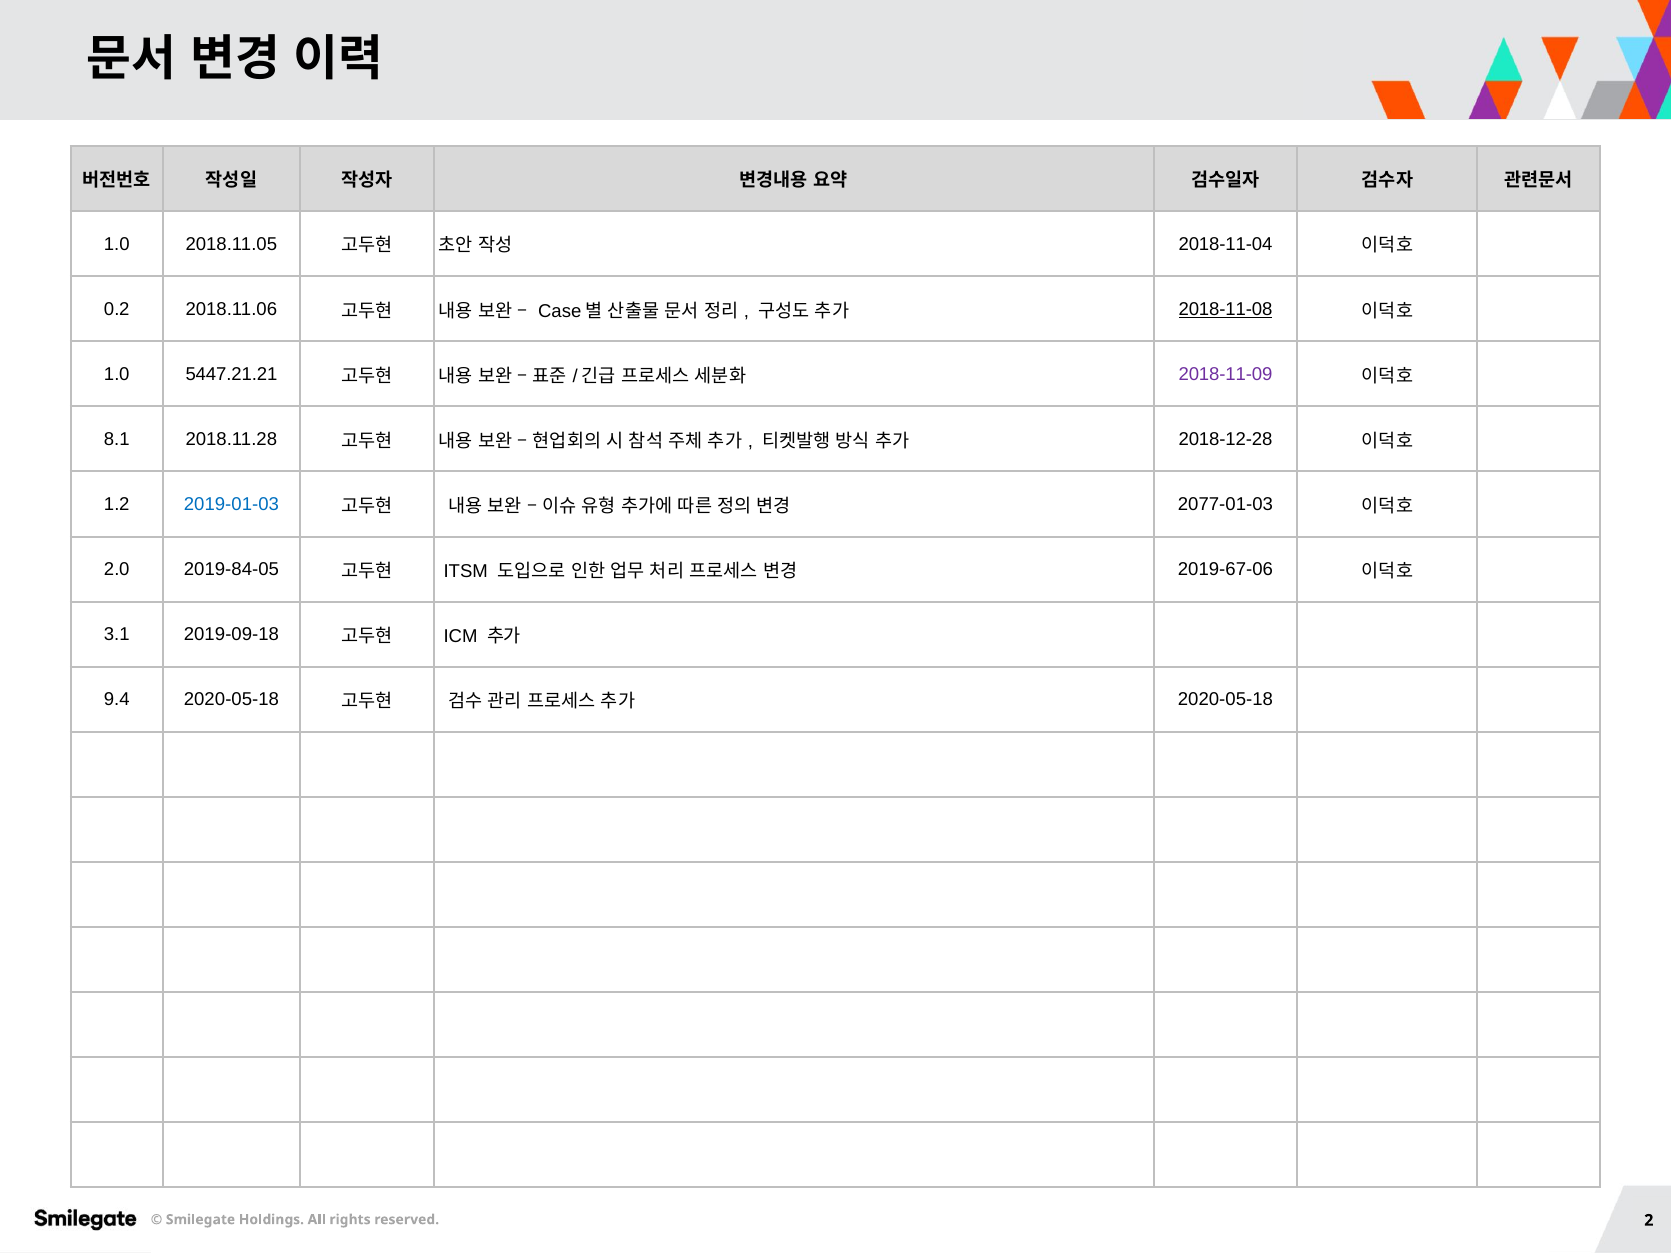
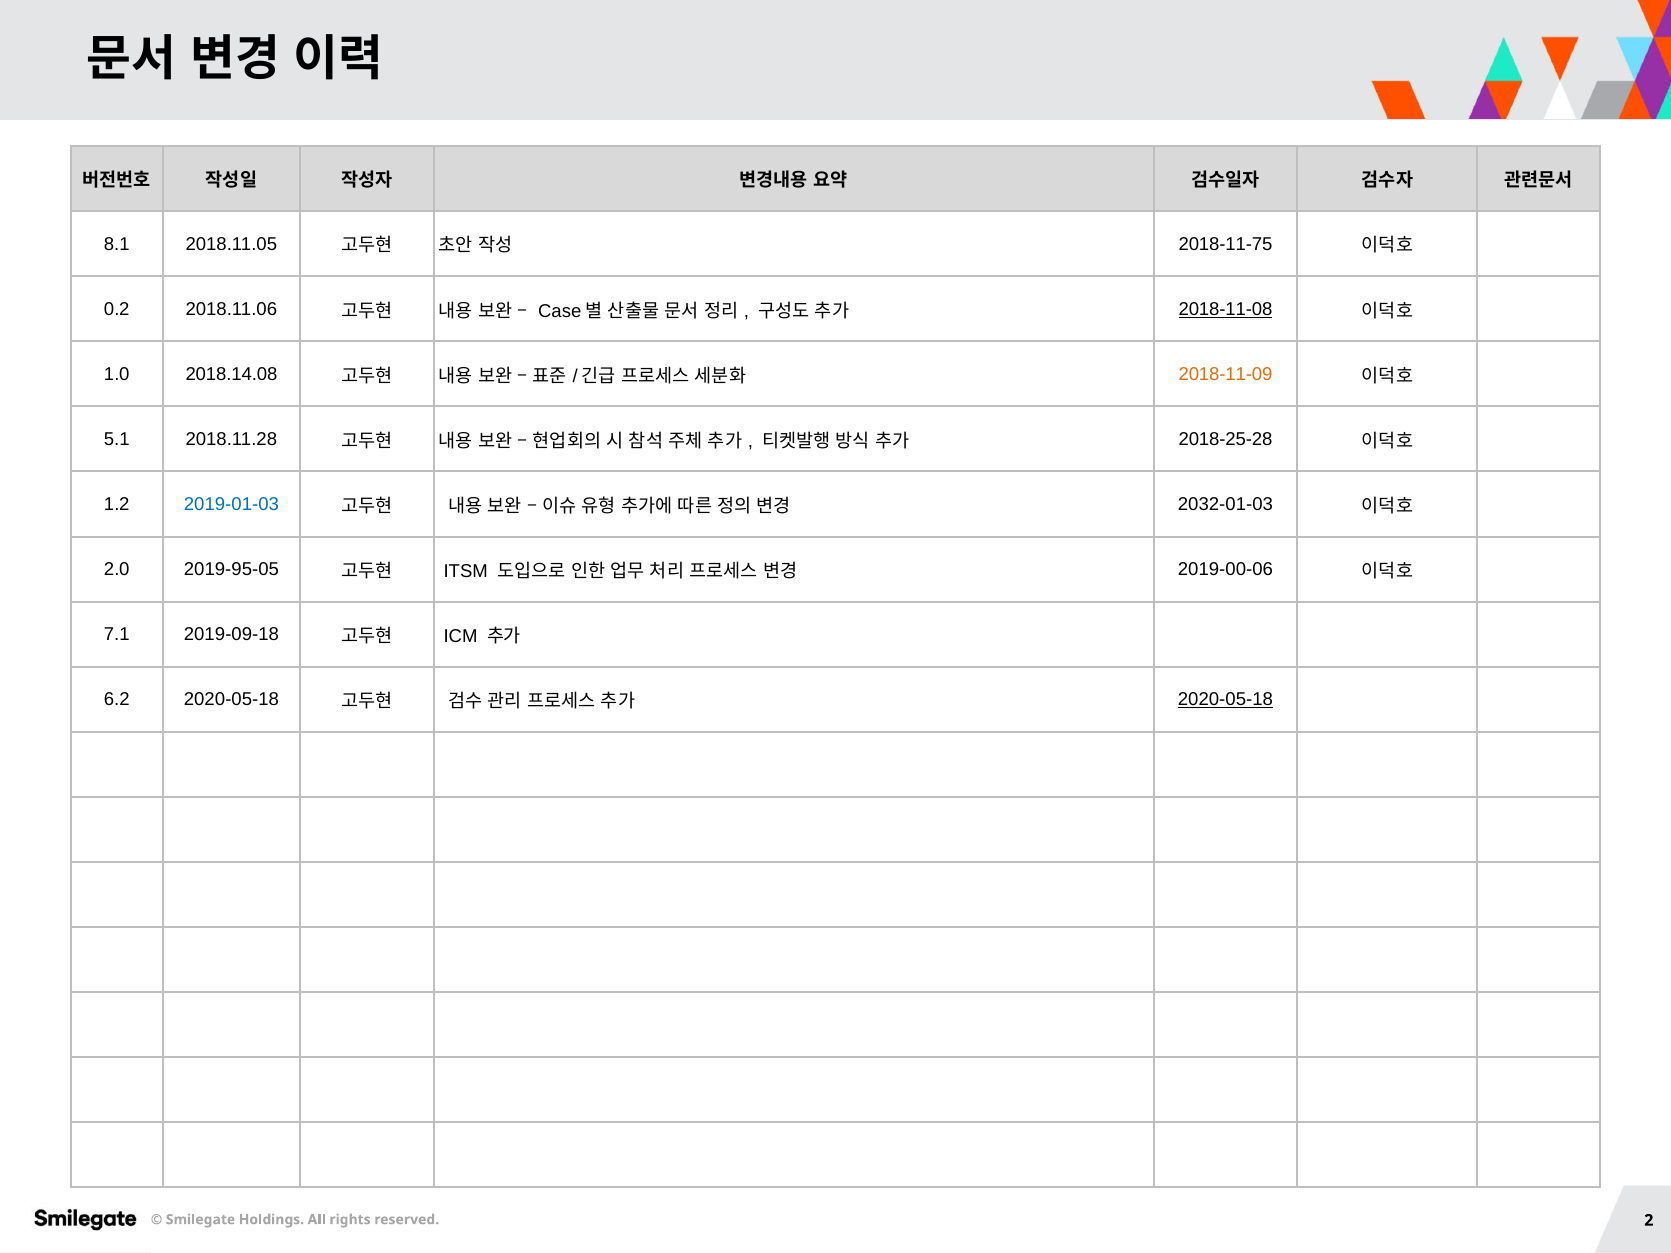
1.0 at (117, 244): 1.0 -> 8.1
2018-11-04: 2018-11-04 -> 2018-11-75
5447.21.21: 5447.21.21 -> 2018.14.08
2018-11-09 colour: purple -> orange
8.1: 8.1 -> 5.1
2018-12-28: 2018-12-28 -> 2018-25-28
2077-01-03: 2077-01-03 -> 2032-01-03
2019-84-05: 2019-84-05 -> 2019-95-05
2019-67-06: 2019-67-06 -> 2019-00-06
3.1: 3.1 -> 7.1
9.4: 9.4 -> 6.2
2020-05-18 at (1225, 700) underline: none -> present
